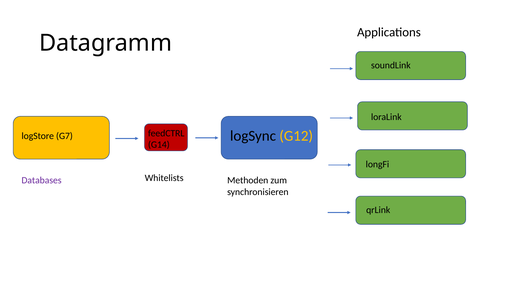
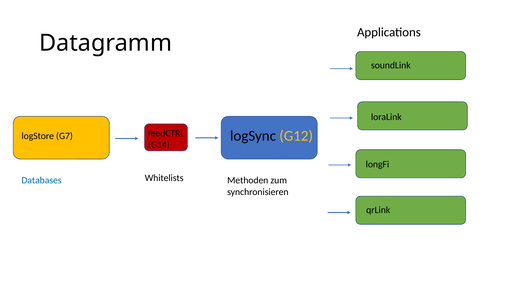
Databases colour: purple -> blue
